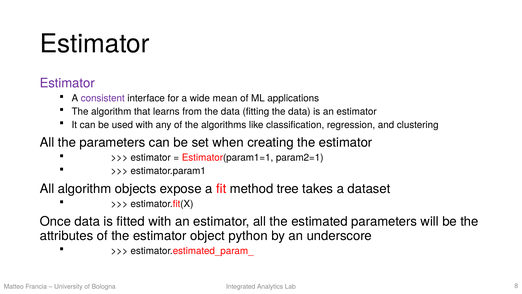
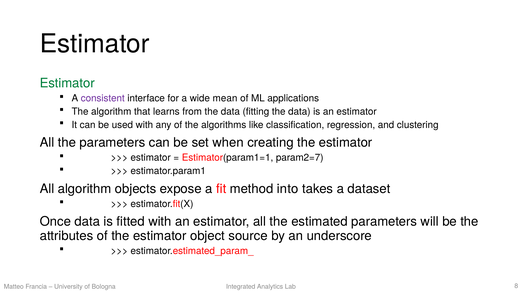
Estimator at (67, 83) colour: purple -> green
param2=1: param2=1 -> param2=7
tree: tree -> into
python: python -> source
